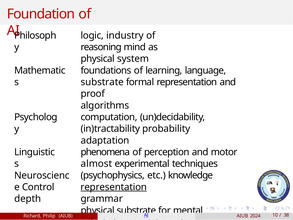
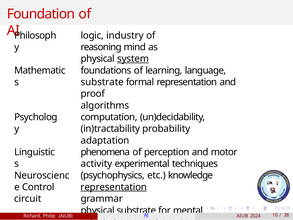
system underline: none -> present
almost at (96, 164): almost -> activity
depth: depth -> circuit
